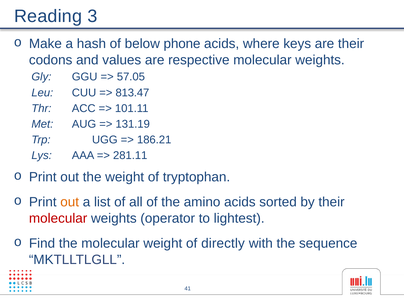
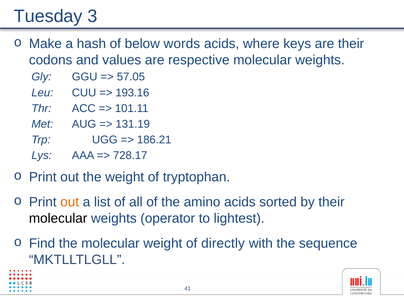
Reading: Reading -> Tuesday
phone: phone -> words
813.47: 813.47 -> 193.16
281.11: 281.11 -> 728.17
molecular at (58, 218) colour: red -> black
